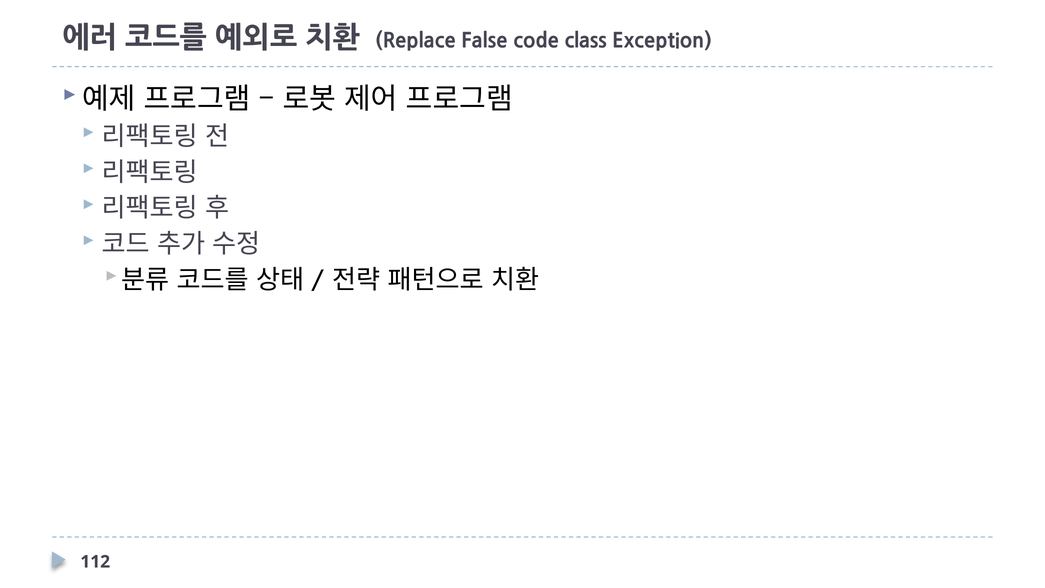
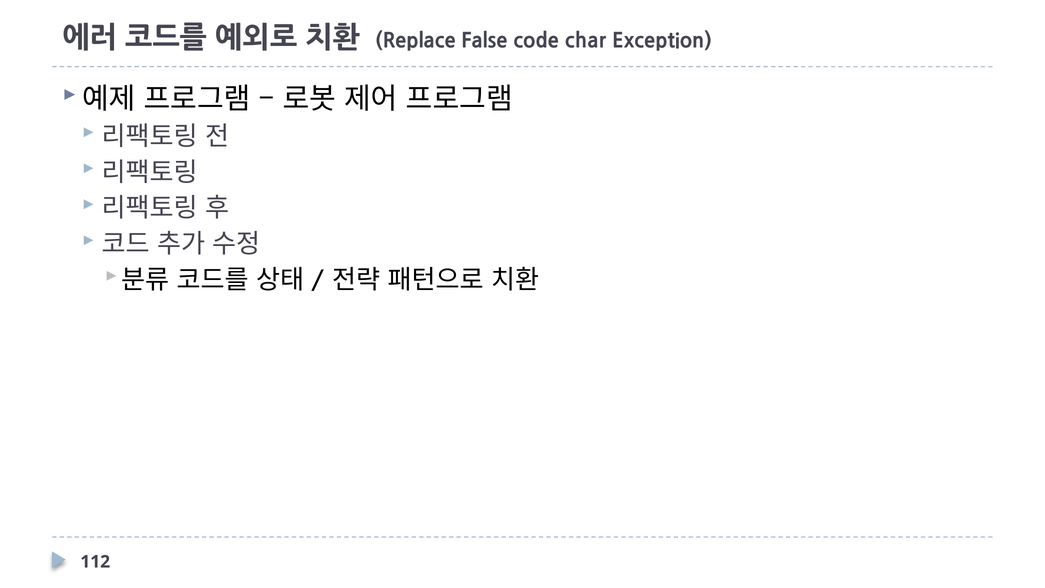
class: class -> char
